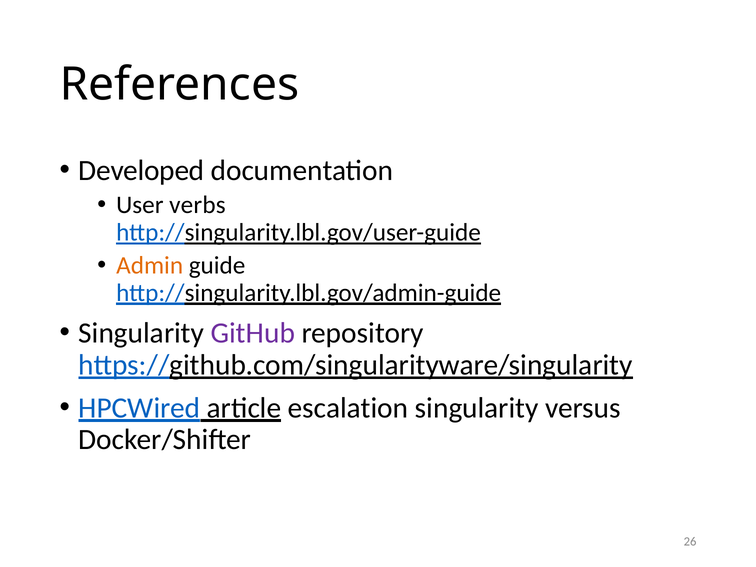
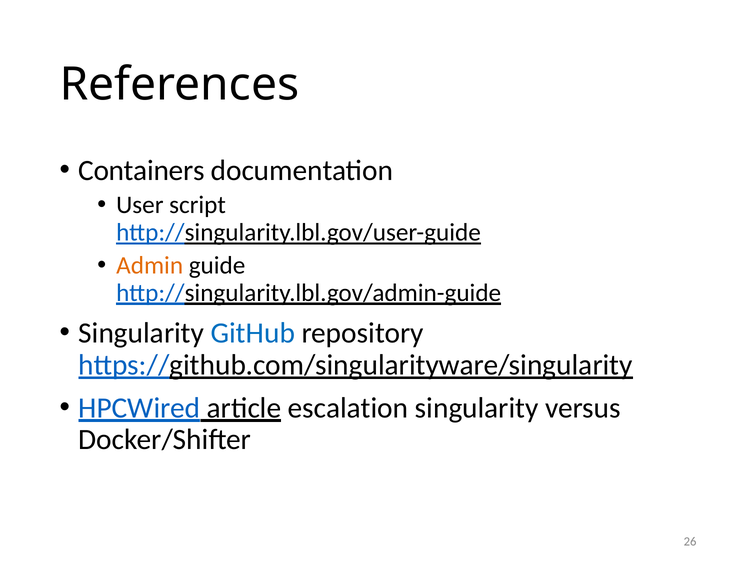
Developed: Developed -> Containers
verbs: verbs -> script
GitHub colour: purple -> blue
